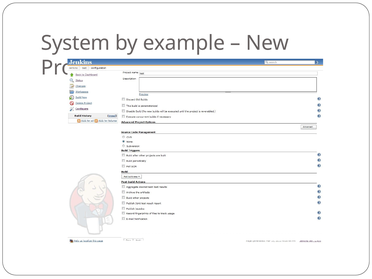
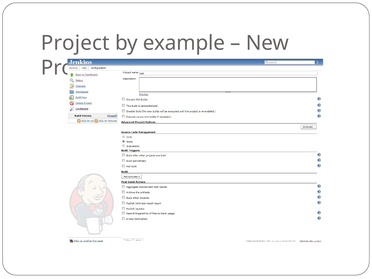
System at (75, 43): System -> Project
